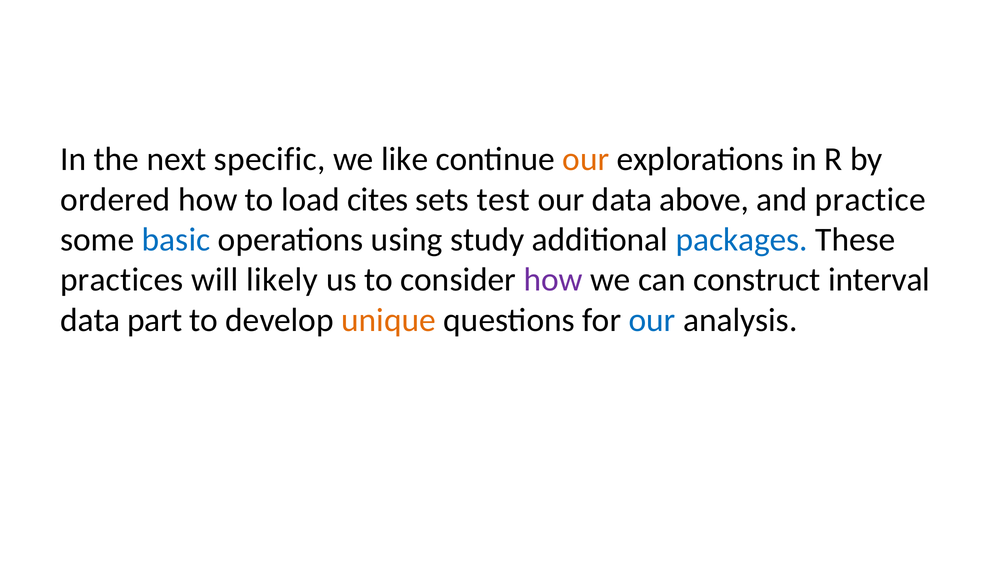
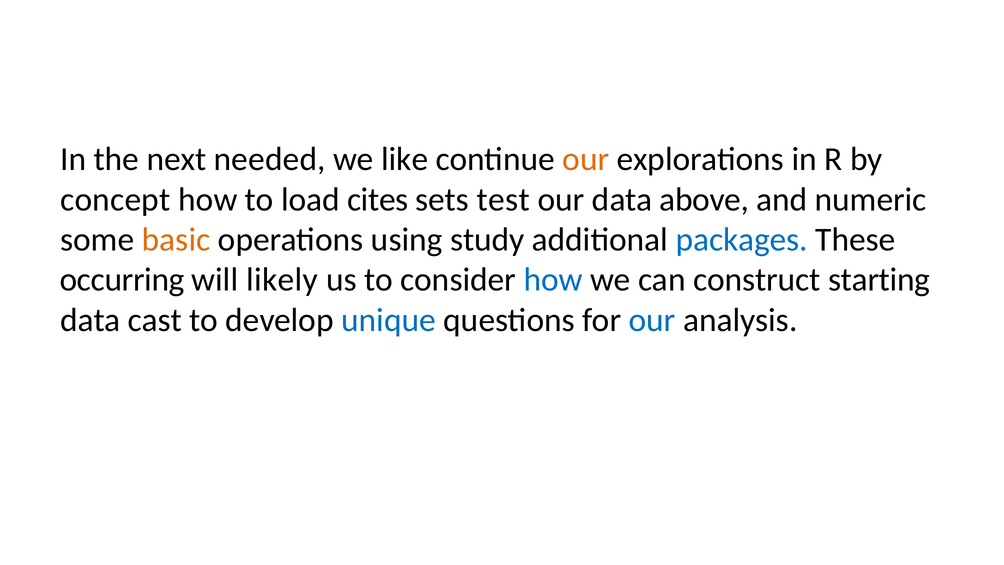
specific: specific -> needed
ordered: ordered -> concept
practice: practice -> numeric
basic colour: blue -> orange
practices: practices -> occurring
how at (553, 280) colour: purple -> blue
interval: interval -> starting
part: part -> cast
unique colour: orange -> blue
